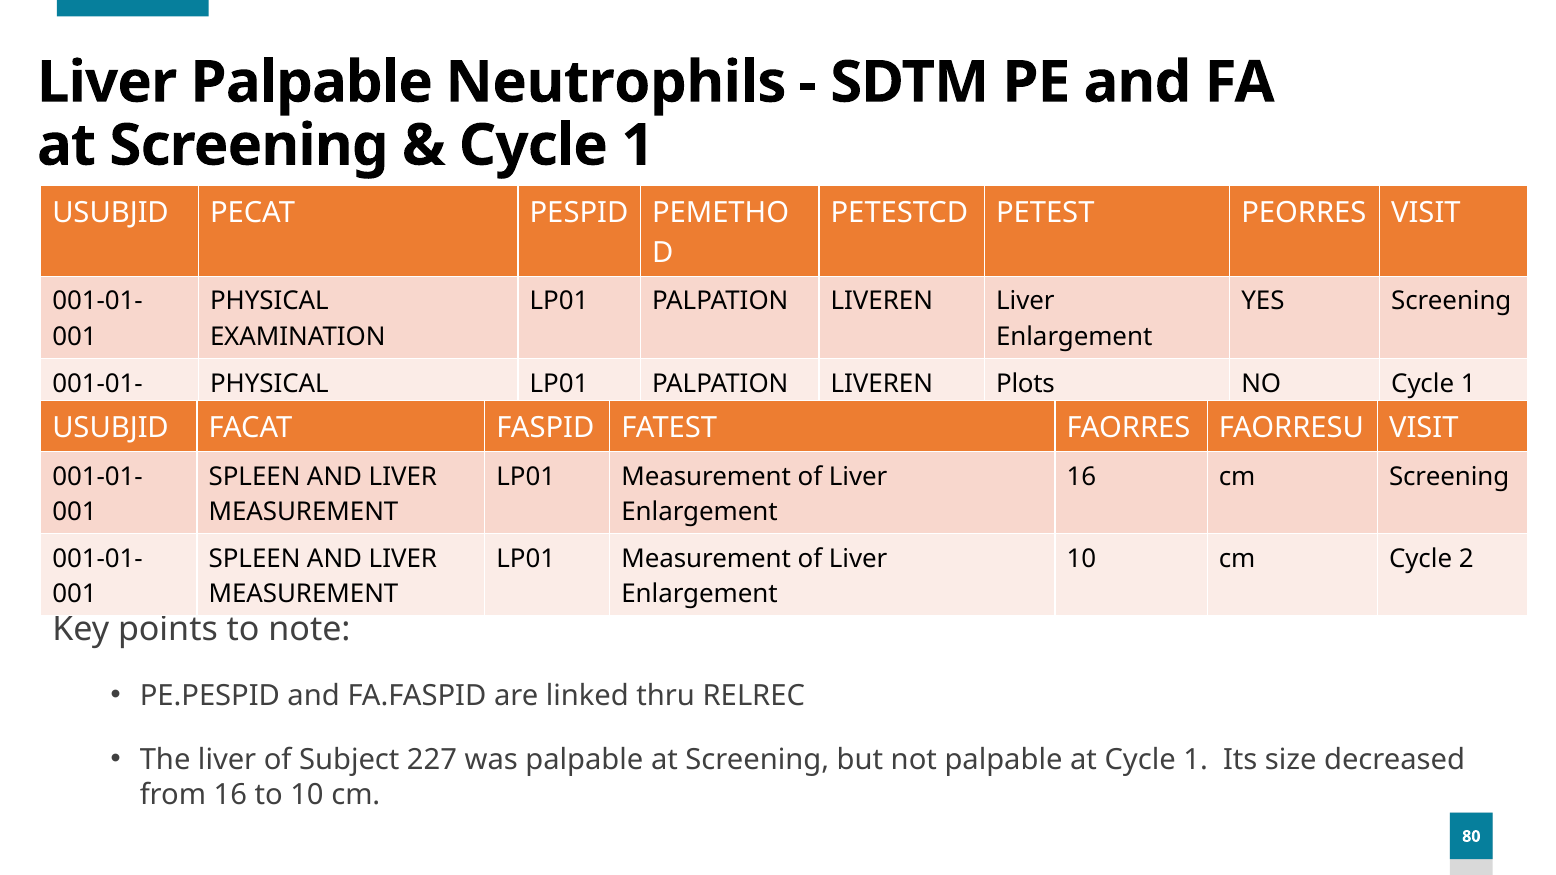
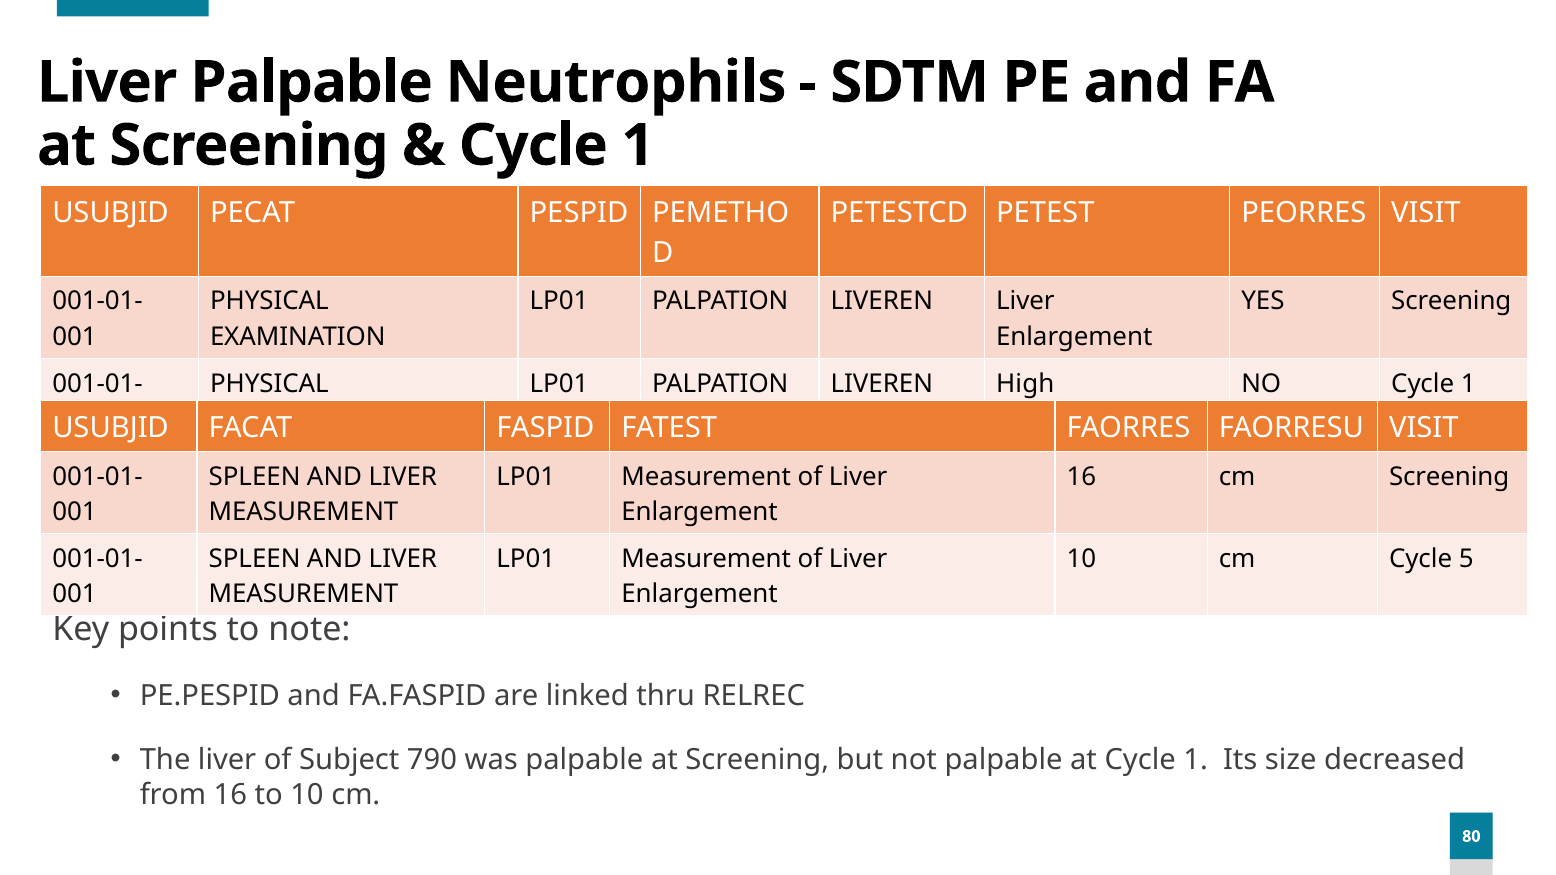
Plots: Plots -> High
2: 2 -> 5
227: 227 -> 790
